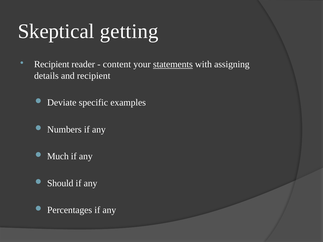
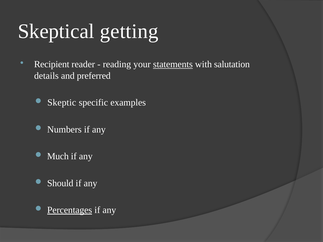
content: content -> reading
assigning: assigning -> salutation
and recipient: recipient -> preferred
Deviate: Deviate -> Skeptic
Percentages underline: none -> present
